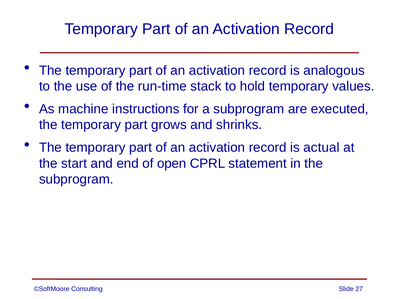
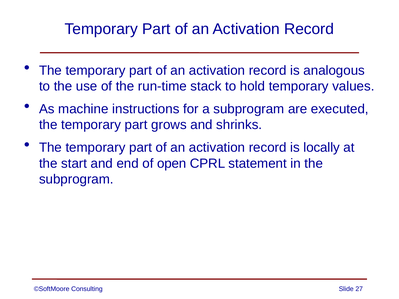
actual: actual -> locally
